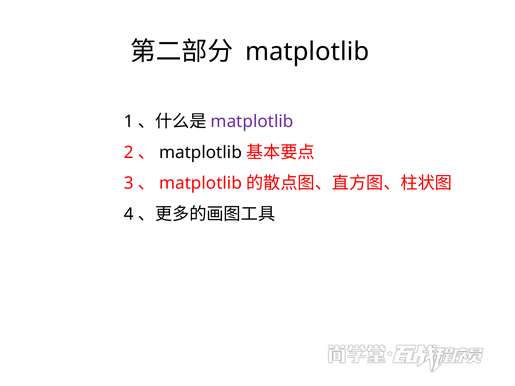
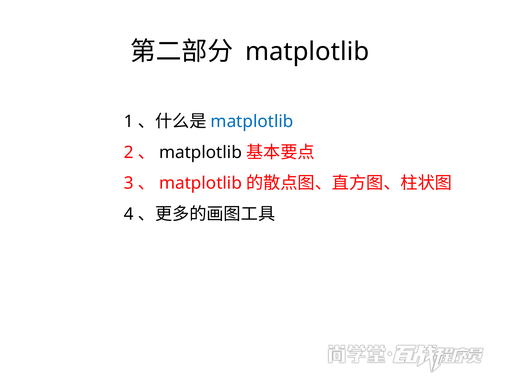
matplotlib at (252, 122) colour: purple -> blue
